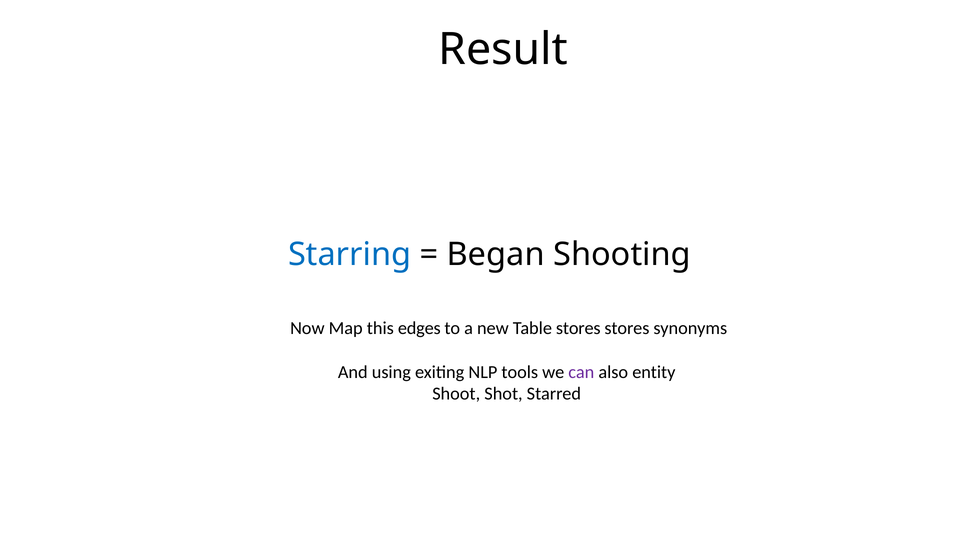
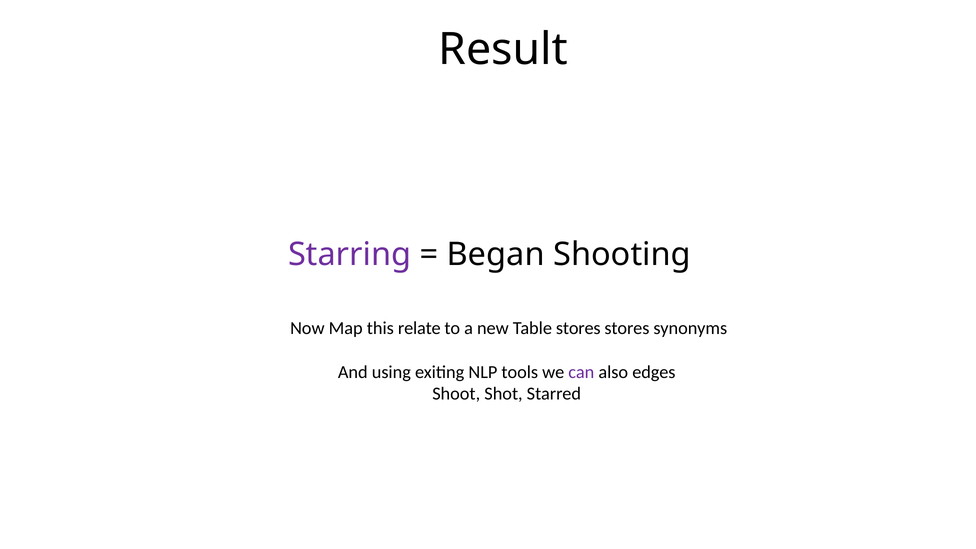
Starring colour: blue -> purple
edges: edges -> relate
entity: entity -> edges
